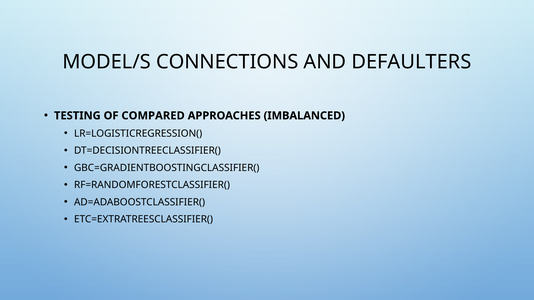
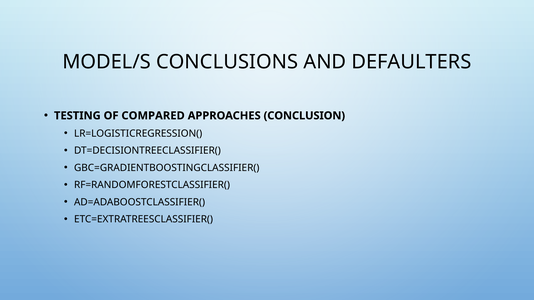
CONNECTIONS: CONNECTIONS -> CONCLUSIONS
IMBALANCED: IMBALANCED -> CONCLUSION
